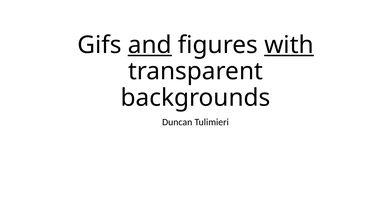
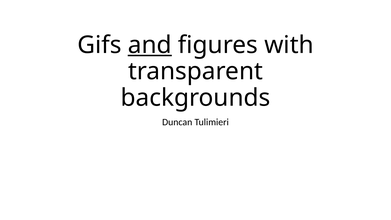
with underline: present -> none
